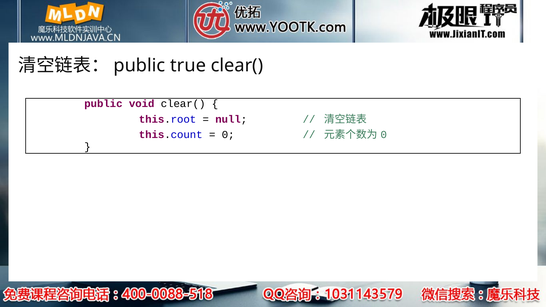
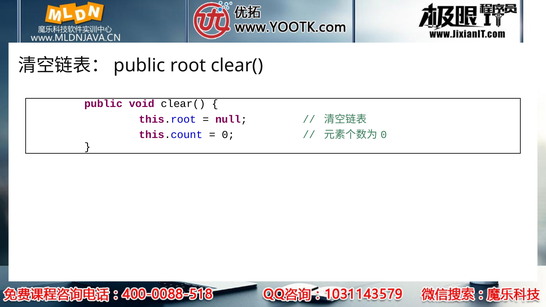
true: true -> root
